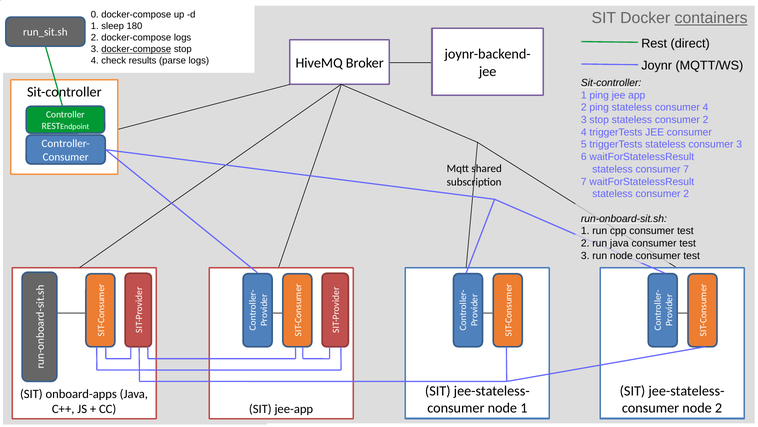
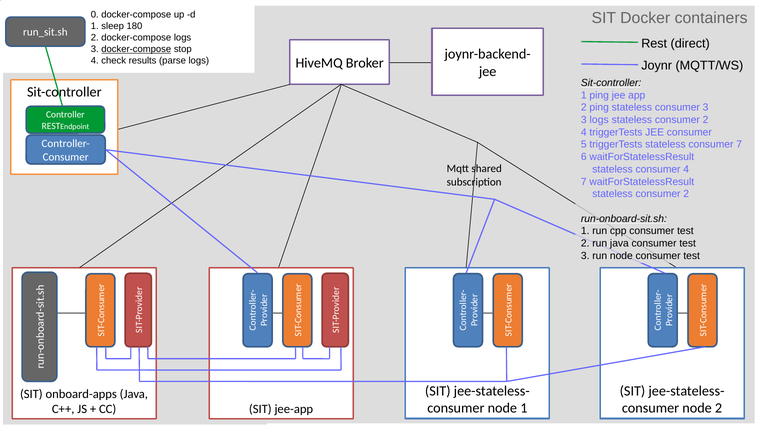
containers underline: present -> none
consumer 4: 4 -> 3
3 stop: stop -> logs
consumer 3: 3 -> 7
consumer 7: 7 -> 4
